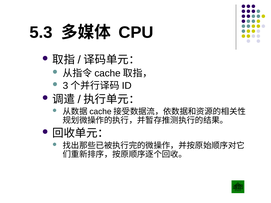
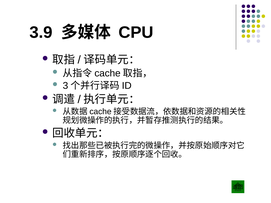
5.3: 5.3 -> 3.9
